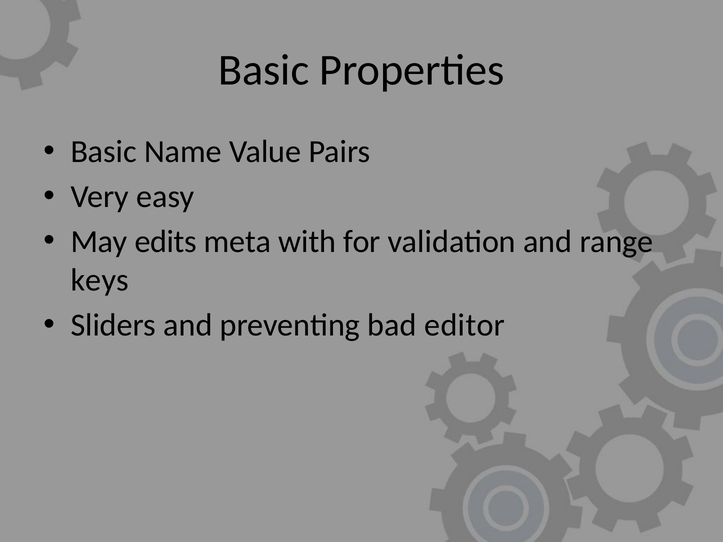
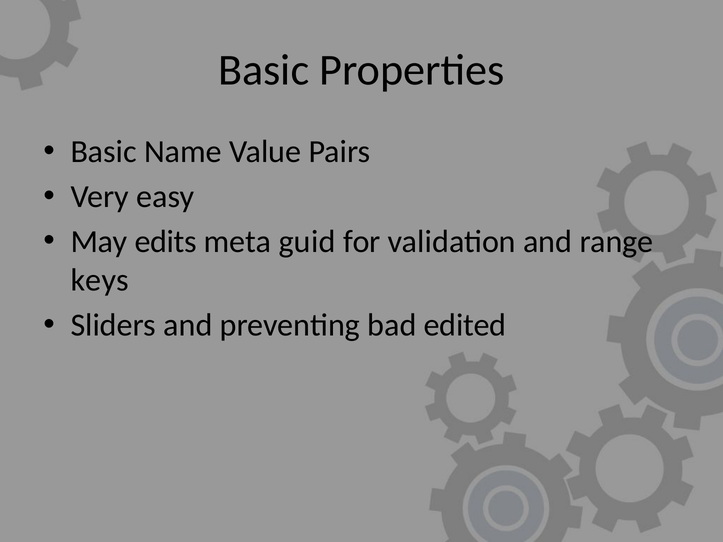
with: with -> guid
editor: editor -> edited
